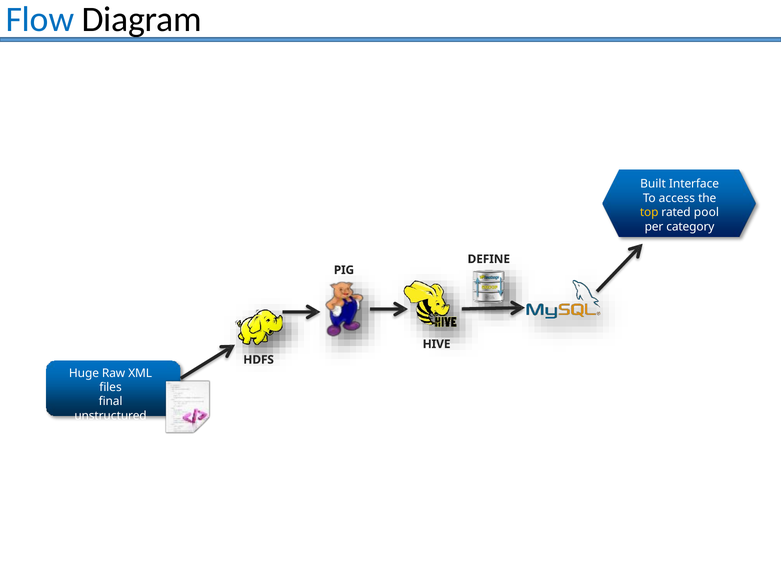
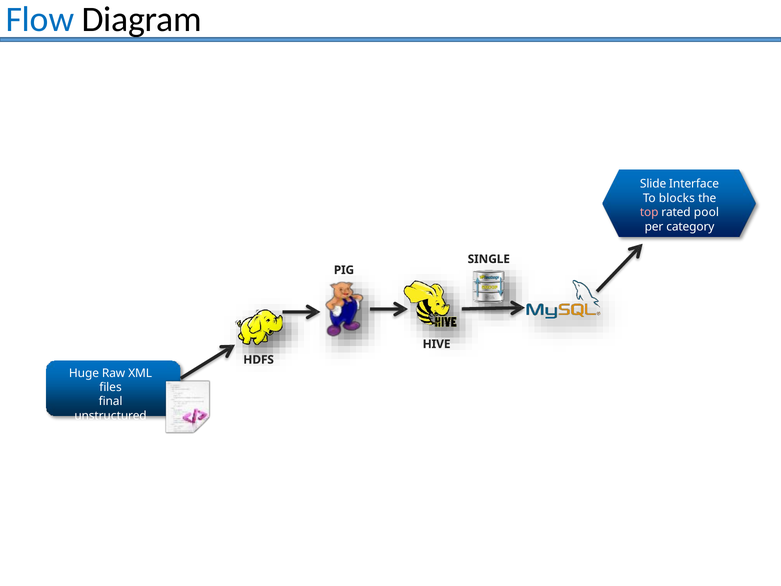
Built: Built -> Slide
access: access -> blocks
top colour: yellow -> pink
DEFINE: DEFINE -> SINGLE
